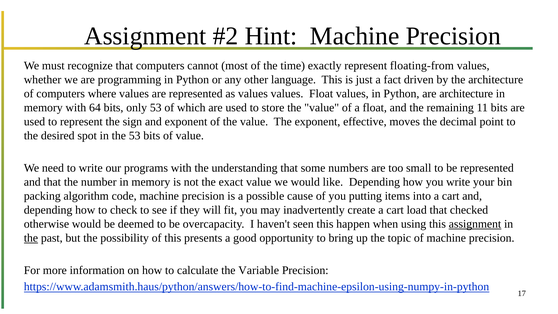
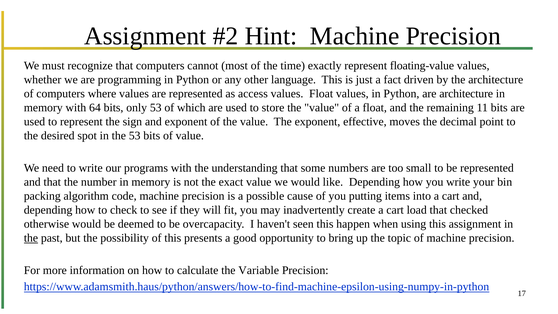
floating-from: floating-from -> floating-value
as values: values -> access
assignment at (475, 224) underline: present -> none
